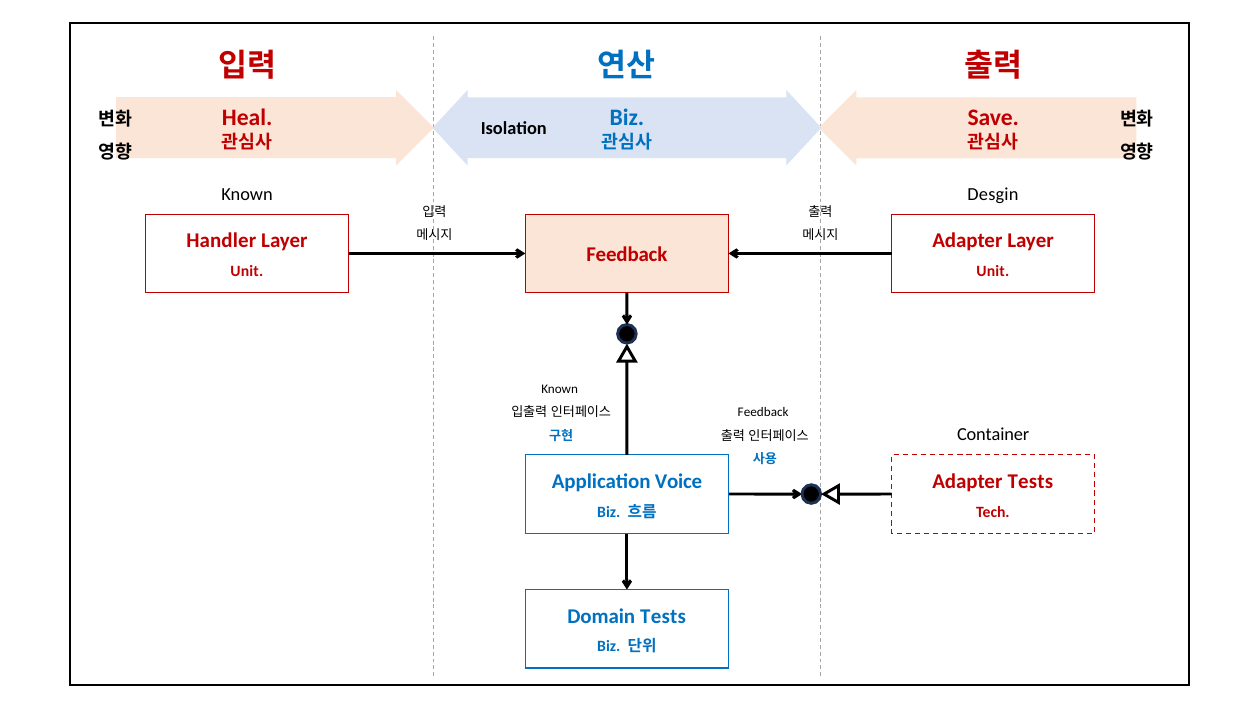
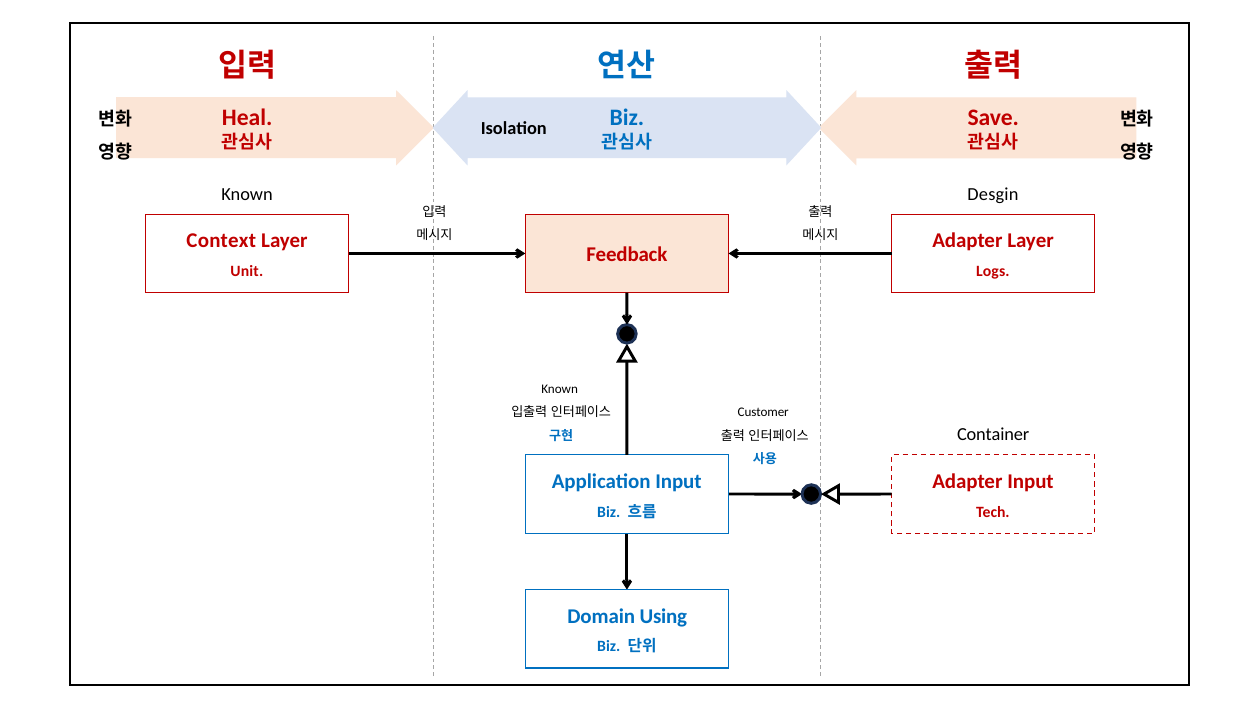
Handler: Handler -> Context
Unit at (993, 271): Unit -> Logs
Feedback at (763, 412): Feedback -> Customer
Application Voice: Voice -> Input
Adapter Tests: Tests -> Input
Domain Tests: Tests -> Using
